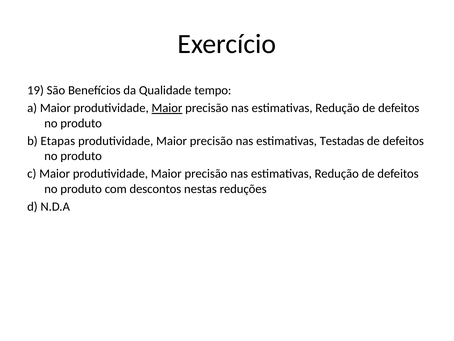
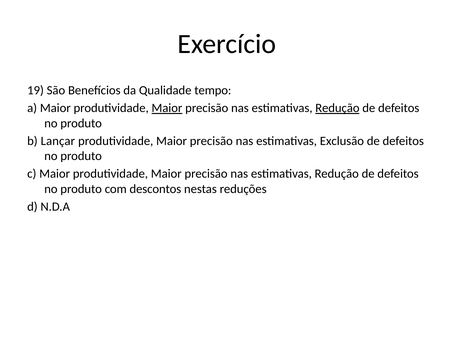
Redução at (337, 108) underline: none -> present
Etapas: Etapas -> Lançar
Testadas: Testadas -> Exclusão
